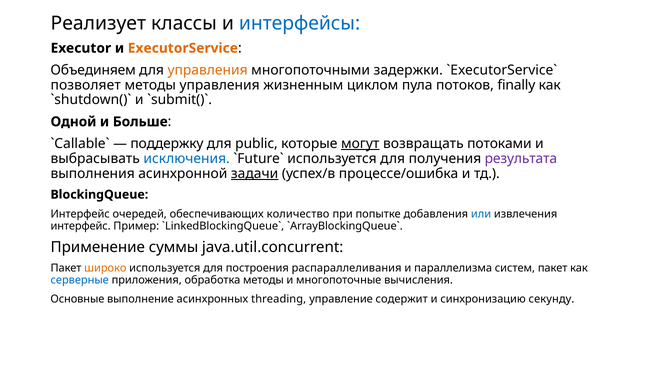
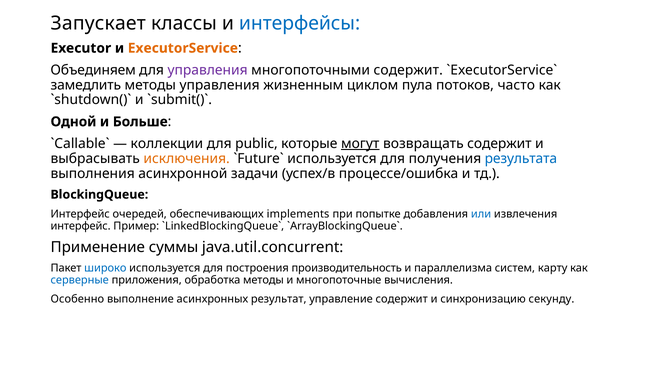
Реализует: Реализует -> Запускает
управления at (208, 70) colour: orange -> purple
многопоточными задержки: задержки -> содержит
позволяет: позволяет -> замедлить
finally: finally -> часто
поддержку: поддержку -> коллекции
возвращать потоками: потоками -> содержит
исключения colour: blue -> orange
результата colour: purple -> blue
задачи underline: present -> none
количество: количество -> implements
широко colour: orange -> blue
распараллеливания: распараллеливания -> производительность
систем пакет: пакет -> карту
Основные: Основные -> Особенно
threading: threading -> результат
